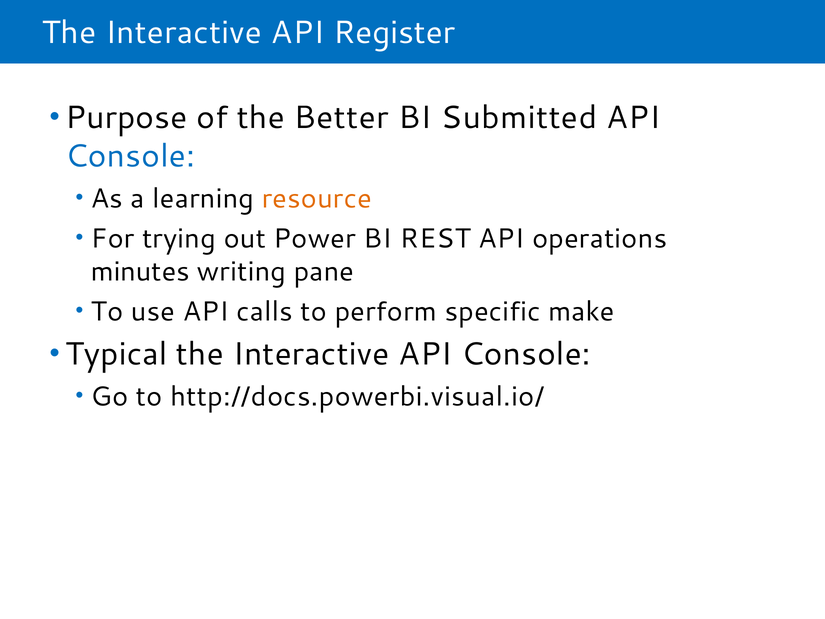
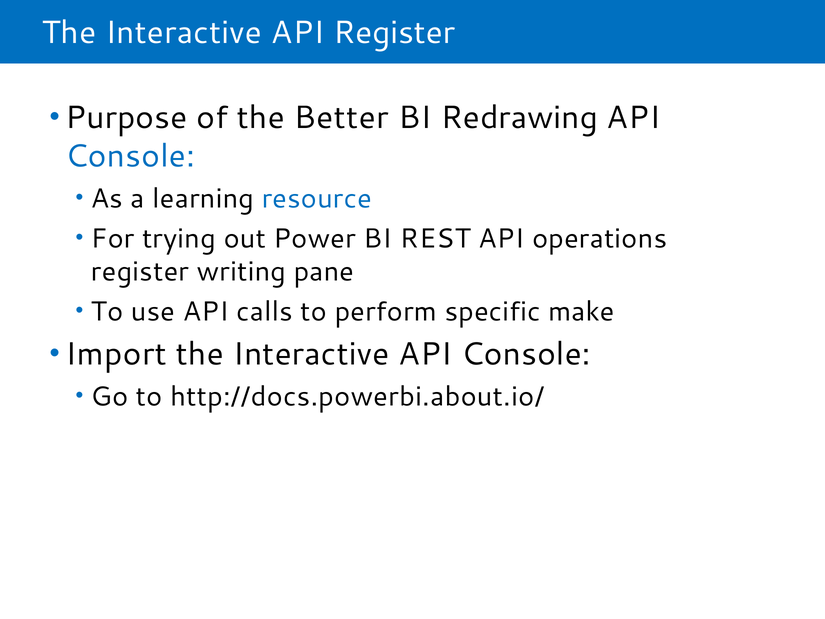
Submitted: Submitted -> Redrawing
resource colour: orange -> blue
minutes at (140, 271): minutes -> register
Typical: Typical -> Import
http://docs.powerbi.visual.io/: http://docs.powerbi.visual.io/ -> http://docs.powerbi.about.io/
